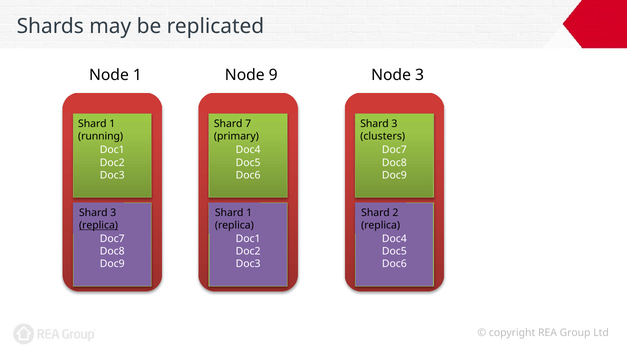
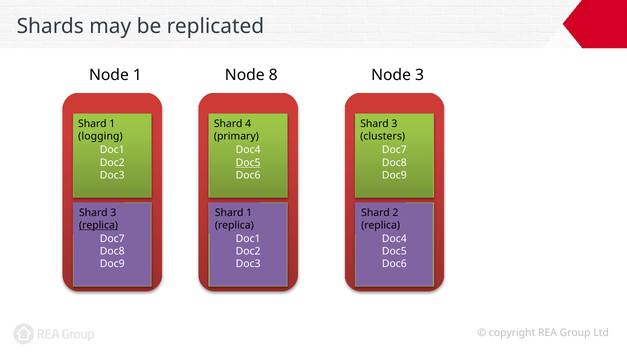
9: 9 -> 8
7: 7 -> 4
running: running -> logging
Doc5 at (248, 162) underline: none -> present
